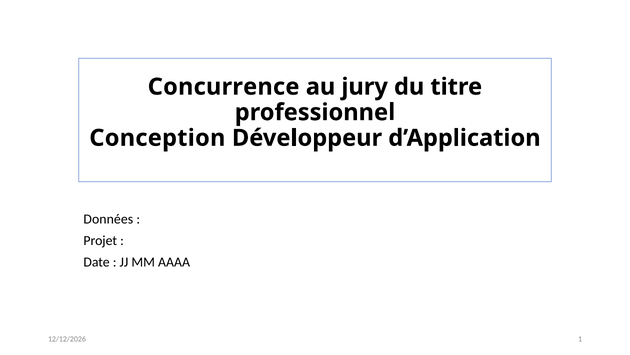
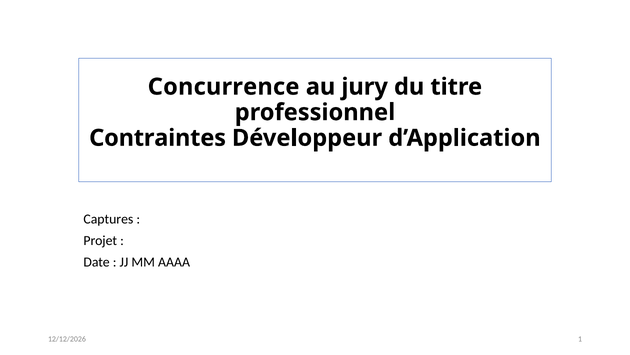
Conception: Conception -> Contraintes
Données: Données -> Captures
